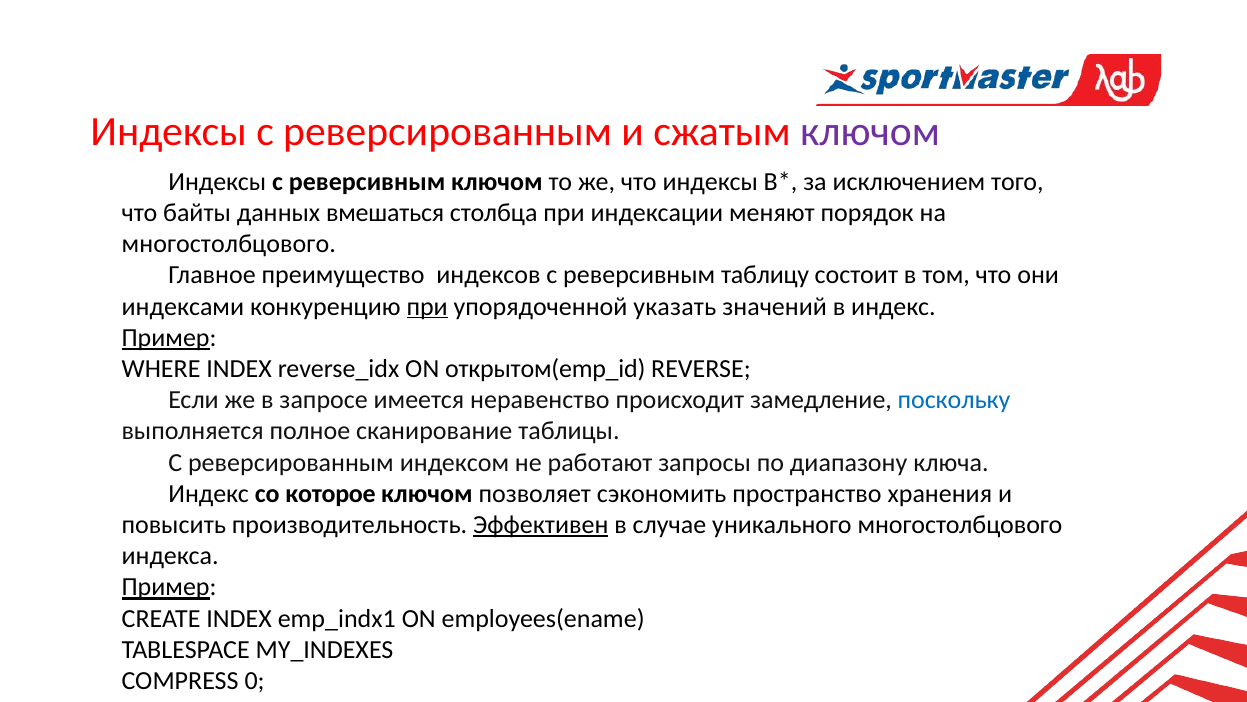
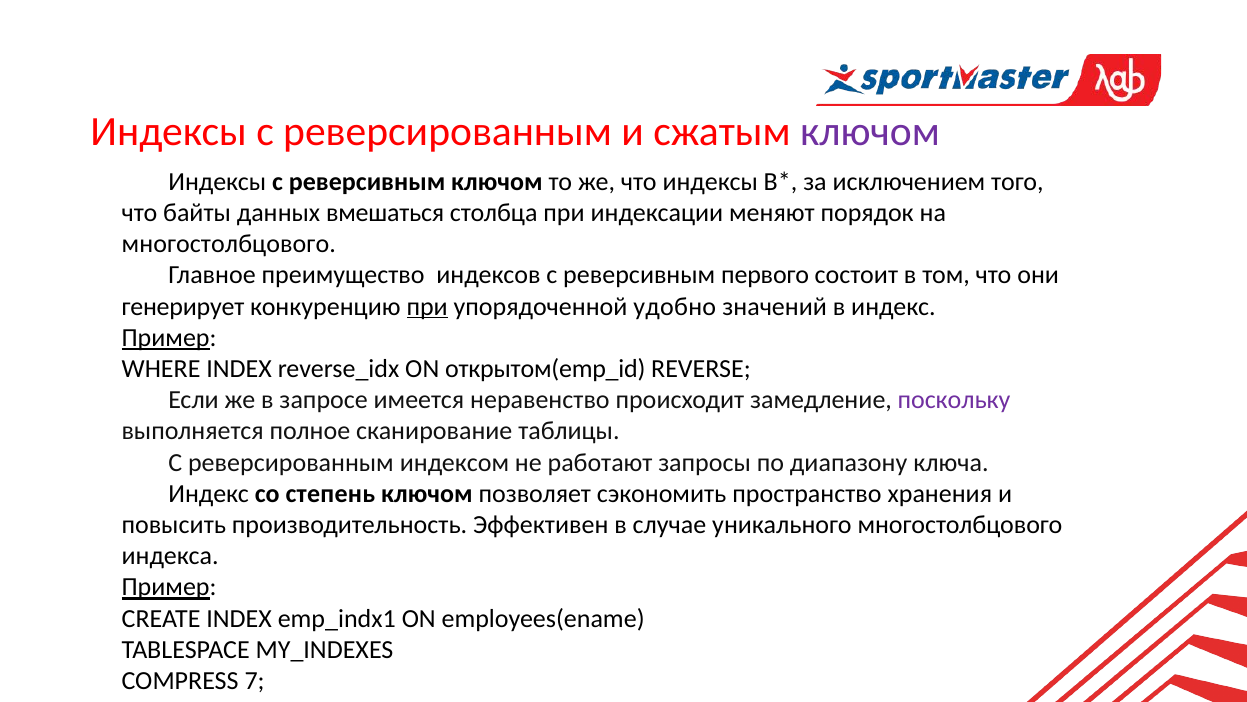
таблицу: таблицу -> первого
индексами: индексами -> генерирует
указать: указать -> удобно
поскольку colour: blue -> purple
которое: которое -> степень
Эффективен underline: present -> none
0: 0 -> 7
